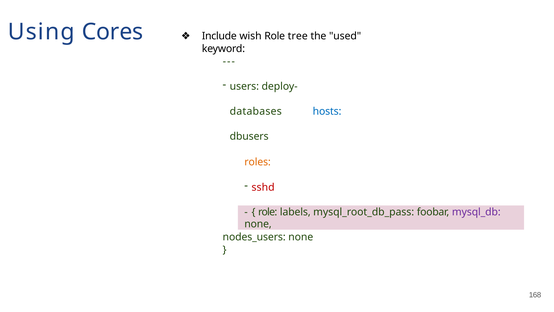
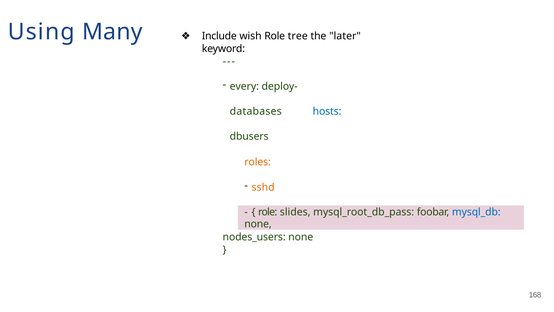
Cores: Cores -> Many
used: used -> later
users: users -> every
sshd colour: red -> orange
labels: labels -> slides
mysql_db colour: purple -> blue
